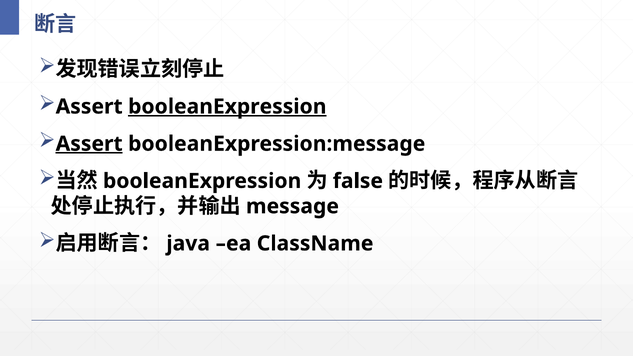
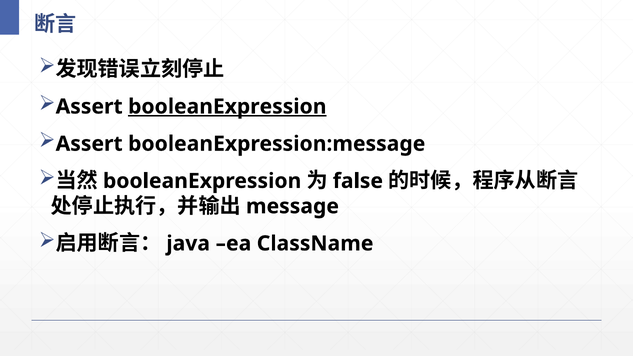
Assert at (89, 144) underline: present -> none
